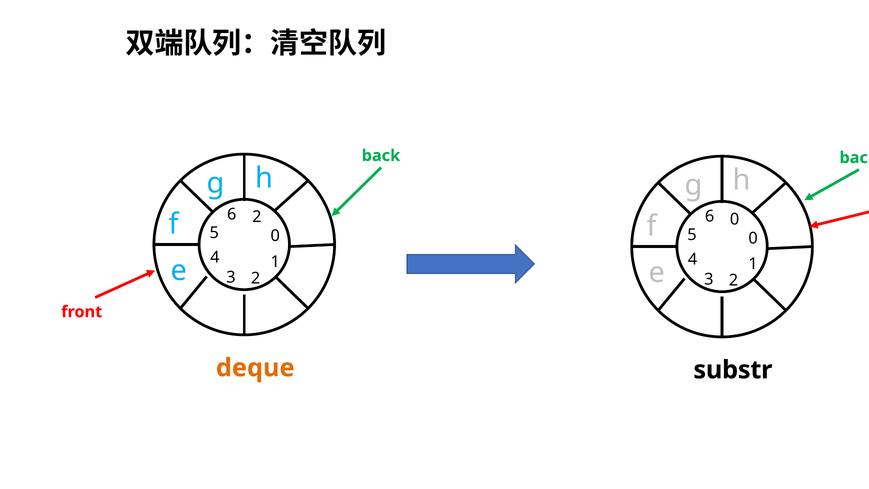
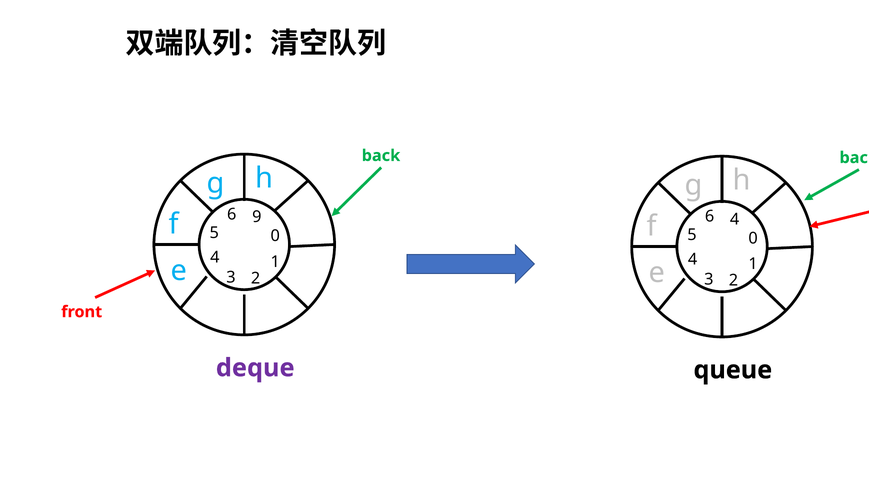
6 2: 2 -> 9
6 0: 0 -> 4
deque colour: orange -> purple
substr: substr -> queue
